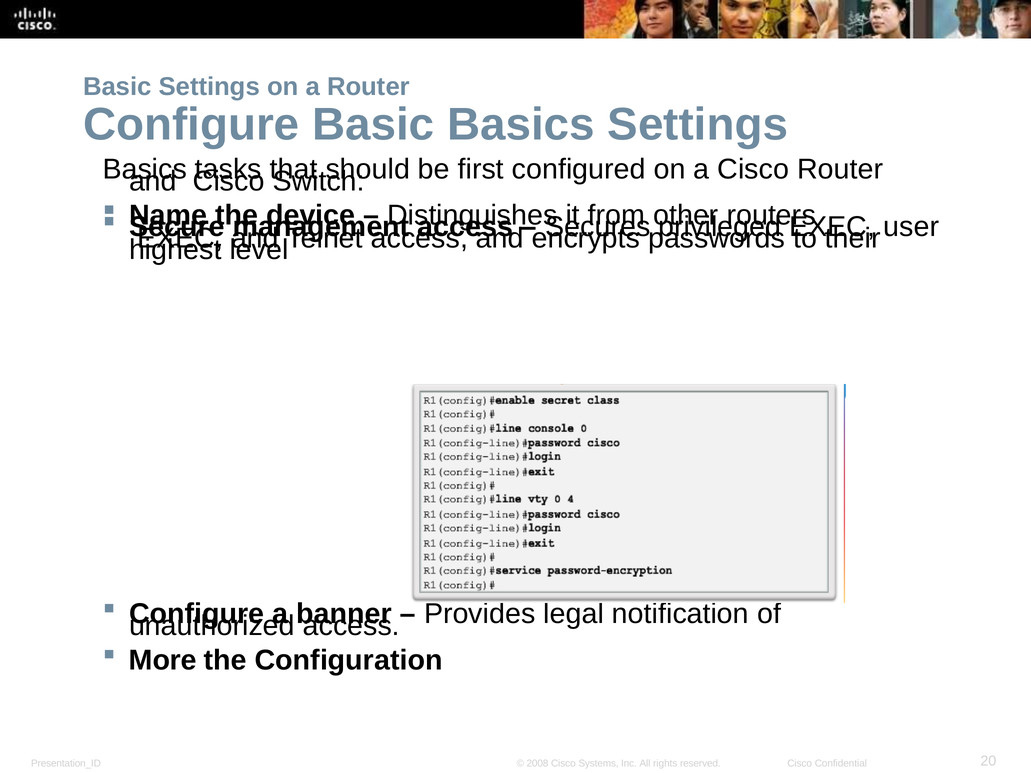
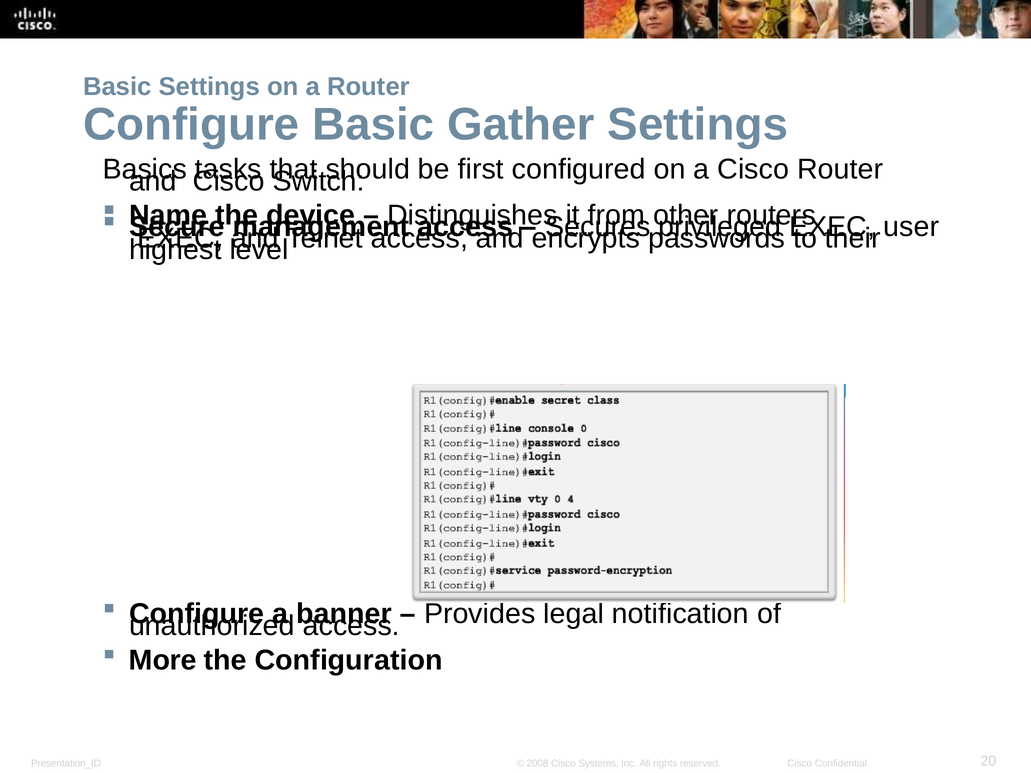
Basic Basics: Basics -> Gather
